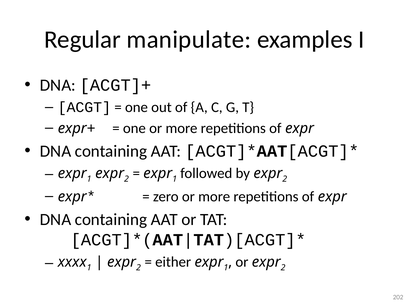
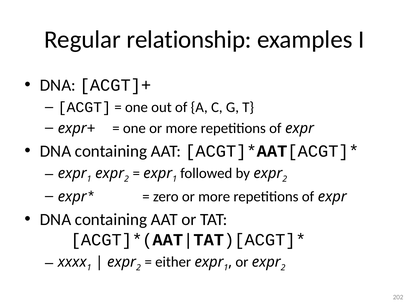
manipulate: manipulate -> relationship
